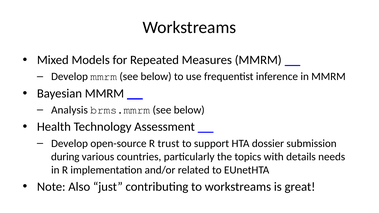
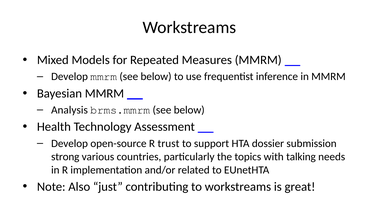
during: during -> strong
details: details -> talking
